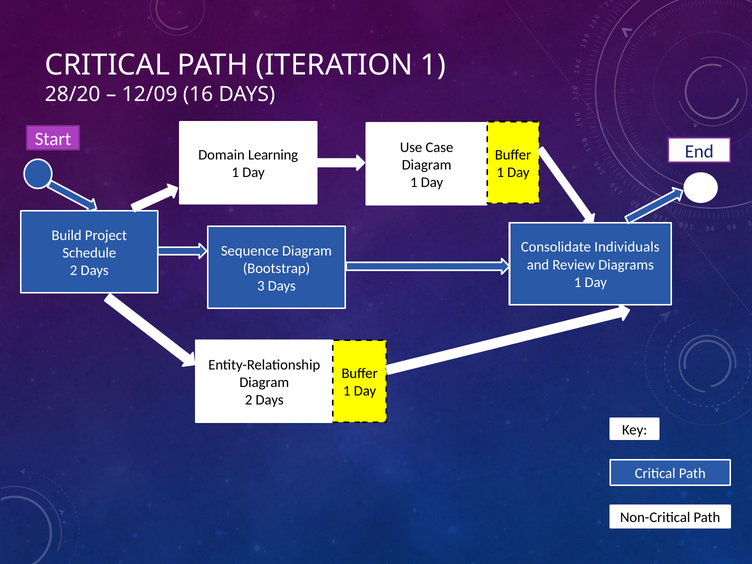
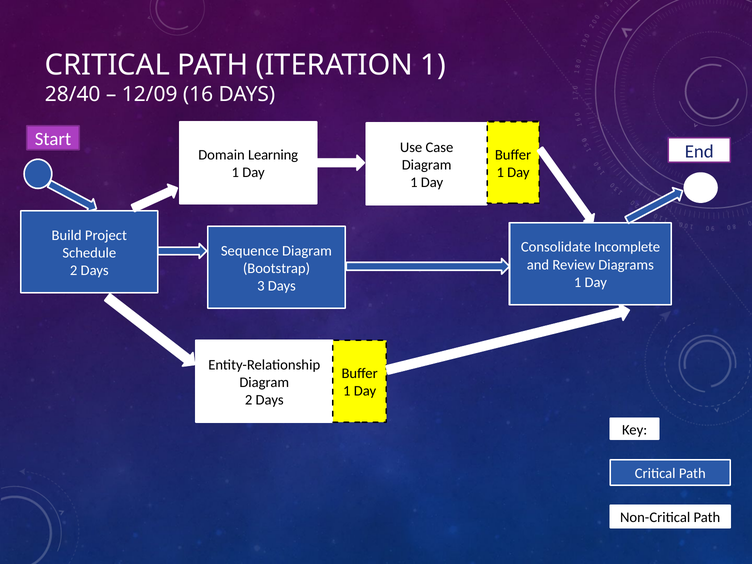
28/20: 28/20 -> 28/40
Individuals: Individuals -> Incomplete
